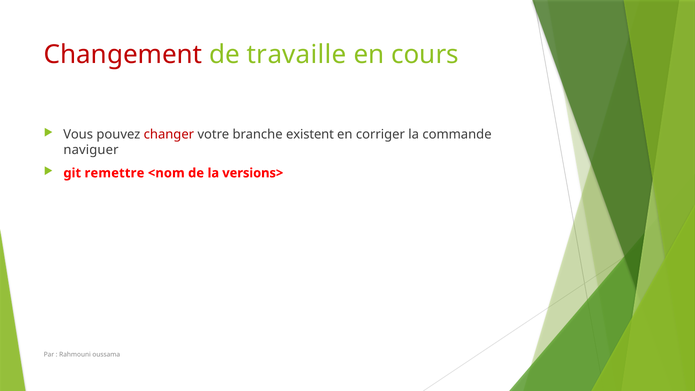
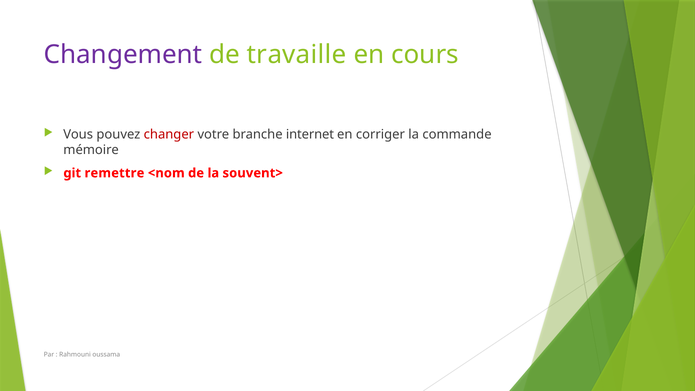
Changement colour: red -> purple
existent: existent -> internet
naviguer: naviguer -> mémoire
versions>: versions> -> souvent>
